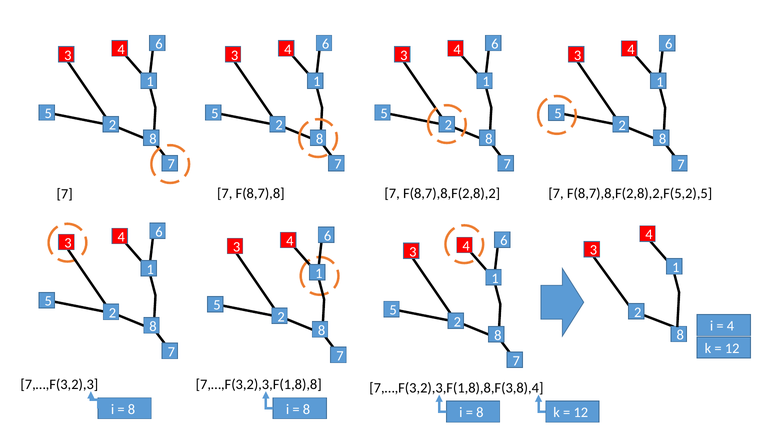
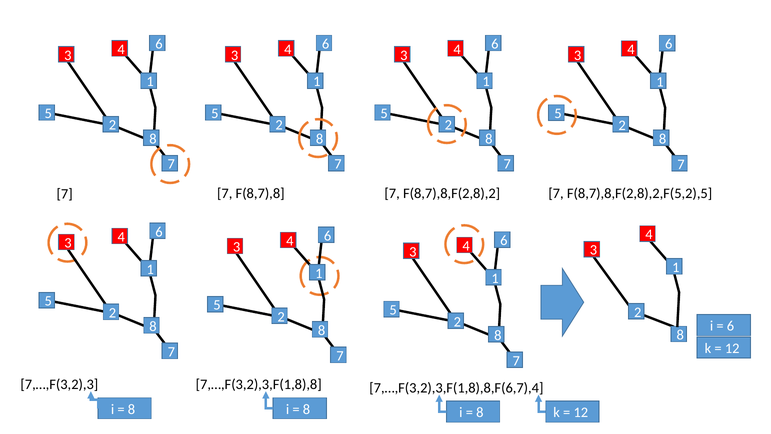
4 at (731, 326): 4 -> 6
7,…,F(3,2),3,F(1,8),8,F(3,8),4: 7,…,F(3,2),3,F(1,8),8,F(3,8),4 -> 7,…,F(3,2),3,F(1,8),8,F(6,7),4
